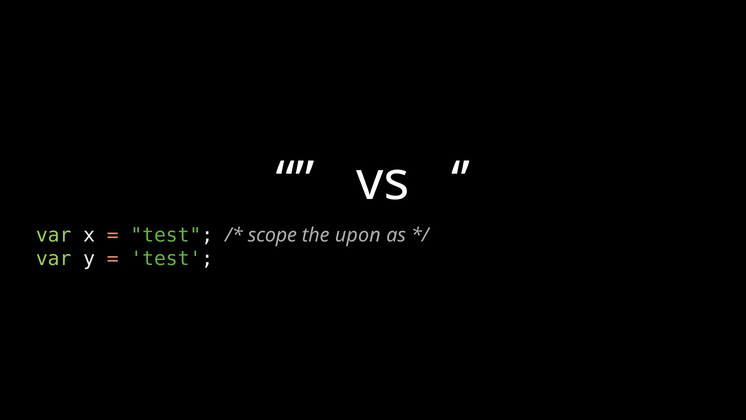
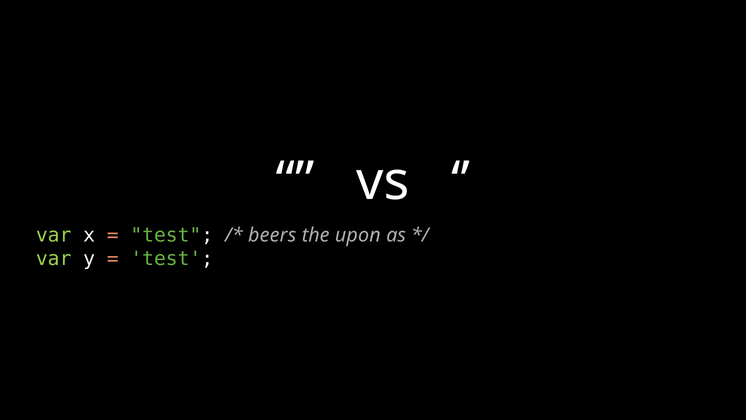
scope: scope -> beers
